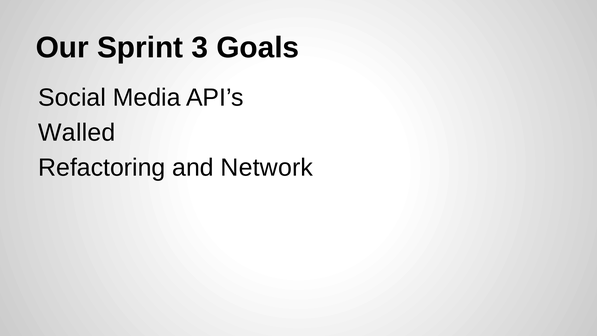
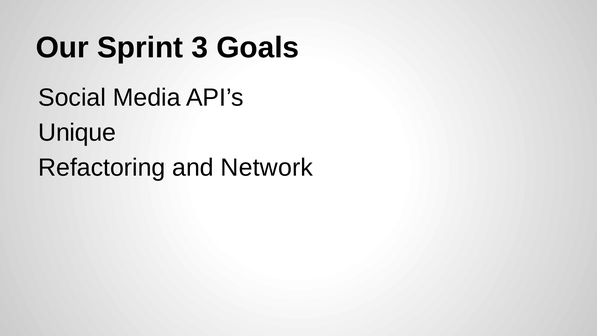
Walled: Walled -> Unique
